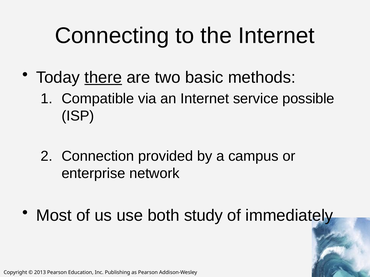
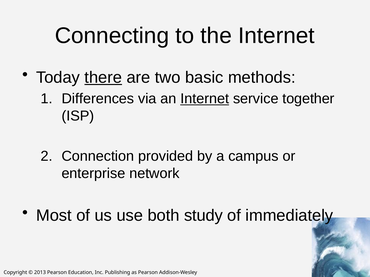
Compatible: Compatible -> Differences
Internet at (205, 99) underline: none -> present
possible: possible -> together
